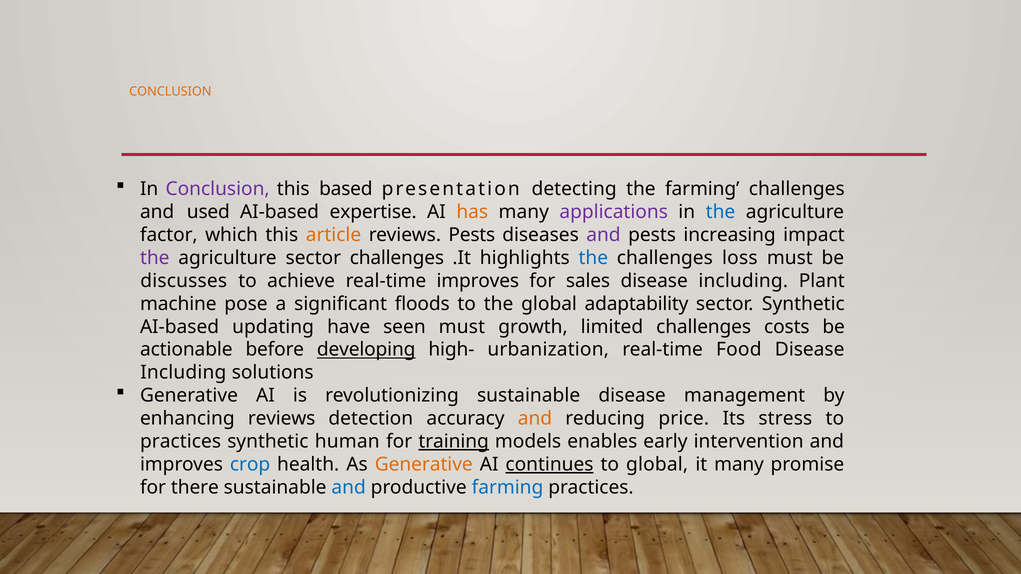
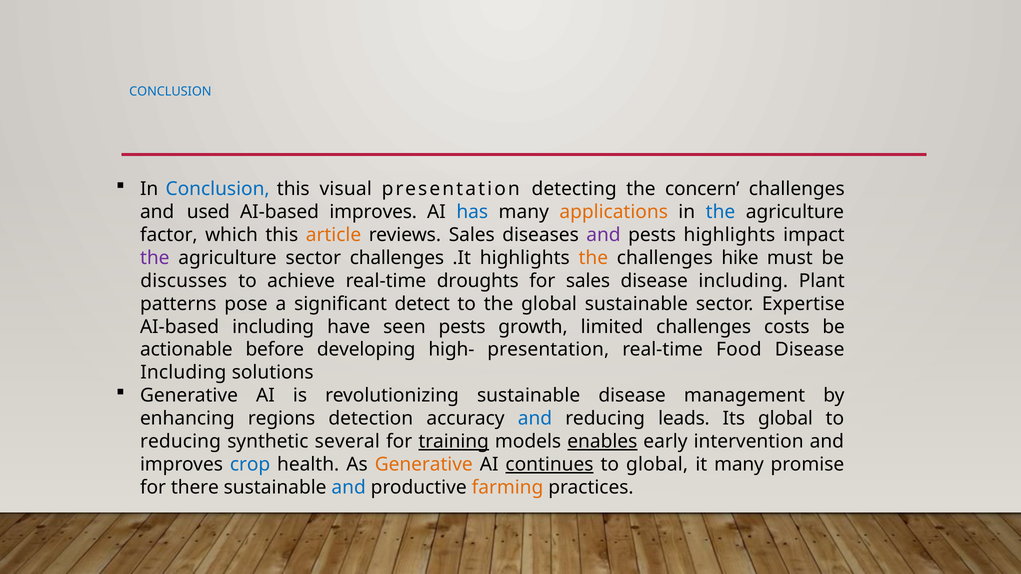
CONCLUSION at (170, 92) colour: orange -> blue
Conclusion at (218, 189) colour: purple -> blue
based: based -> visual
the farming: farming -> concern
AI-based expertise: expertise -> improves
has colour: orange -> blue
applications colour: purple -> orange
reviews Pests: Pests -> Sales
pests increasing: increasing -> highlights
the at (593, 258) colour: blue -> orange
loss: loss -> hike
real-time improves: improves -> droughts
machine: machine -> patterns
floods: floods -> detect
global adaptability: adaptability -> sustainable
sector Synthetic: Synthetic -> Expertise
AI-based updating: updating -> including
seen must: must -> pests
developing underline: present -> none
high- urbanization: urbanization -> presentation
enhancing reviews: reviews -> regions
and at (535, 419) colour: orange -> blue
price: price -> leads
Its stress: stress -> global
practices at (181, 442): practices -> reducing
human: human -> several
enables underline: none -> present
farming at (508, 488) colour: blue -> orange
